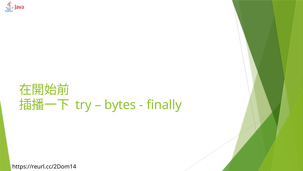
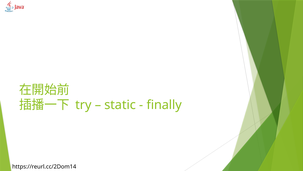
bytes: bytes -> static
